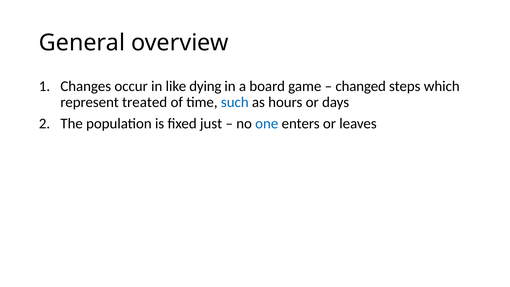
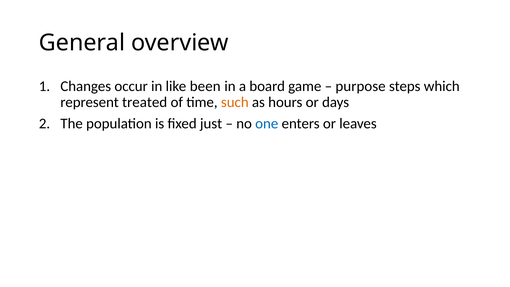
dying: dying -> been
changed: changed -> purpose
such colour: blue -> orange
